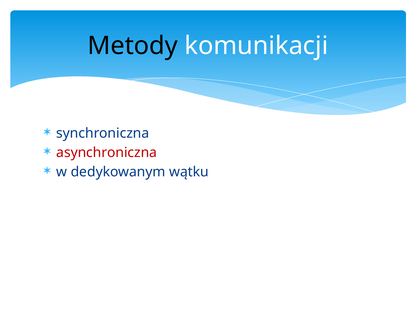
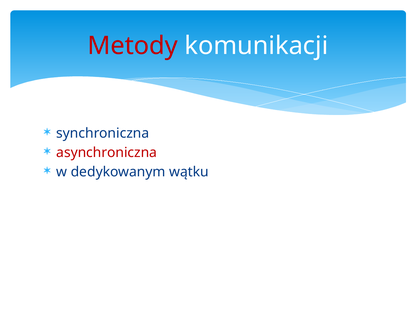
Metody colour: black -> red
